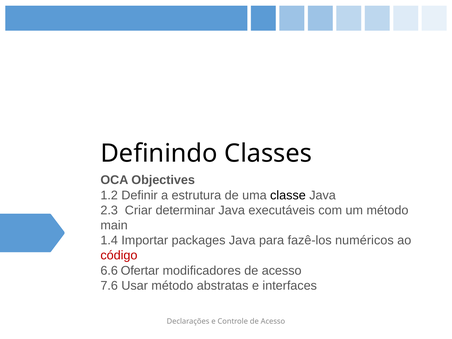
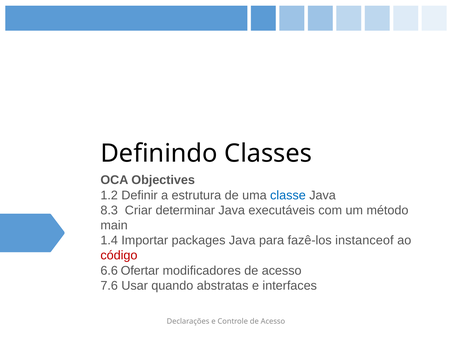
classe colour: black -> blue
2.3: 2.3 -> 8.3
numéricos: numéricos -> instanceof
Usar método: método -> quando
